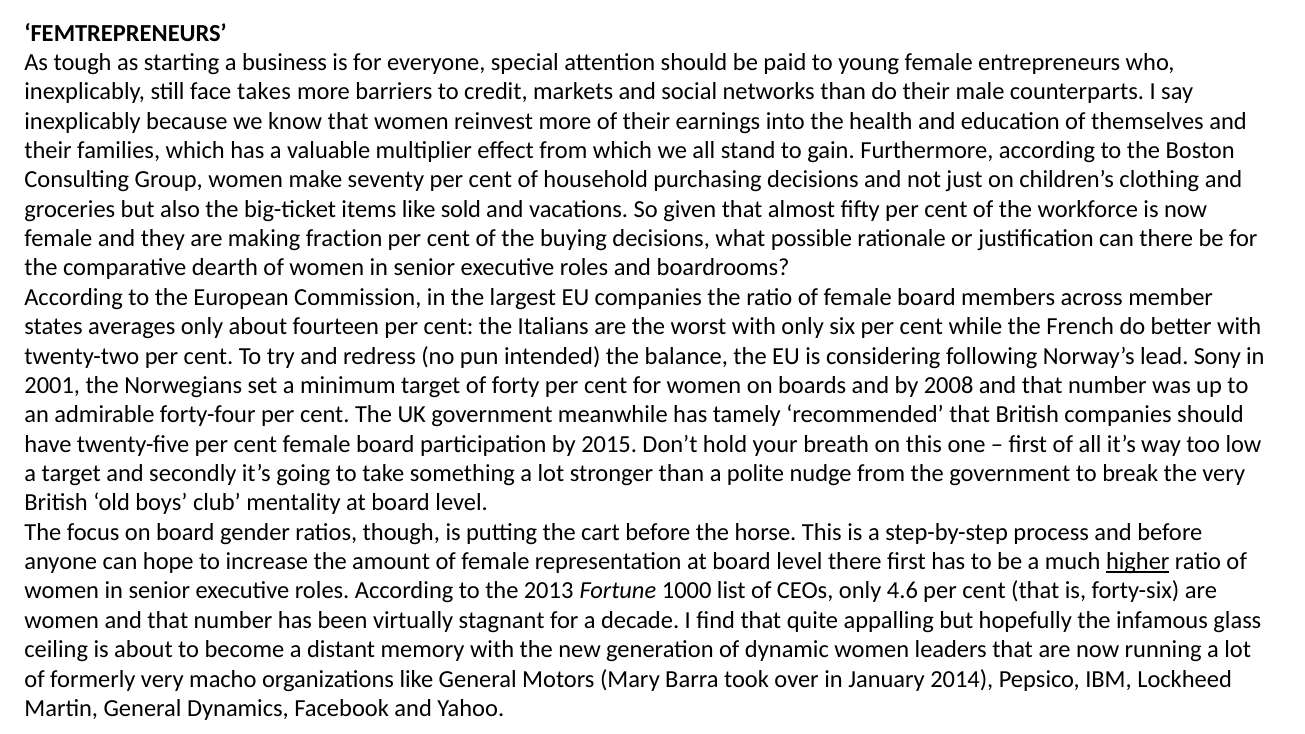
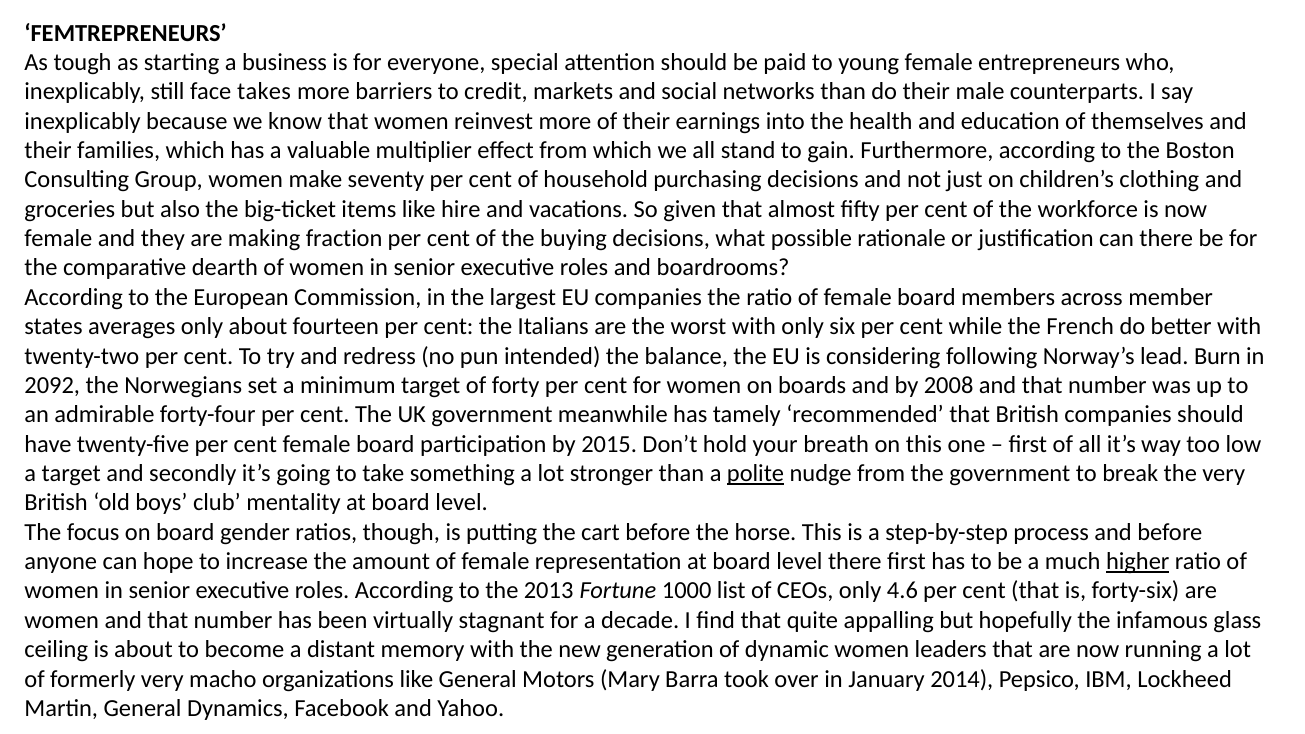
sold: sold -> hire
Sony: Sony -> Burn
2001: 2001 -> 2092
polite underline: none -> present
